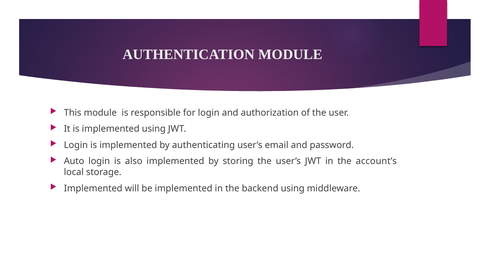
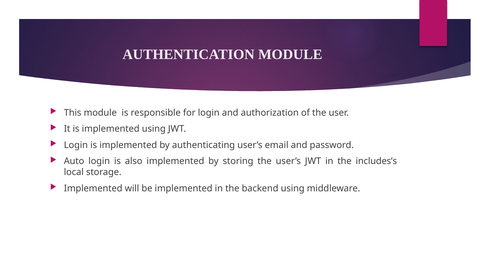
account’s: account’s -> includes’s
